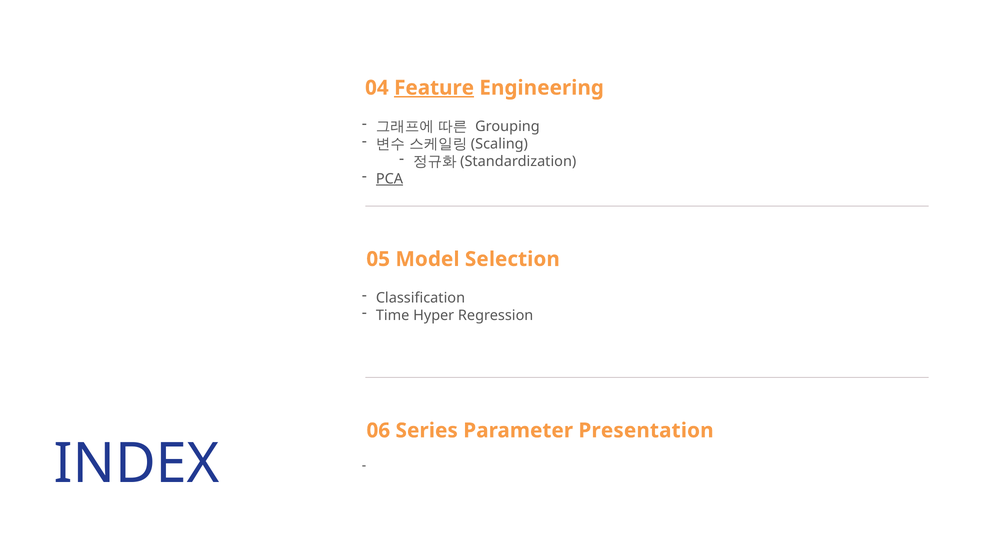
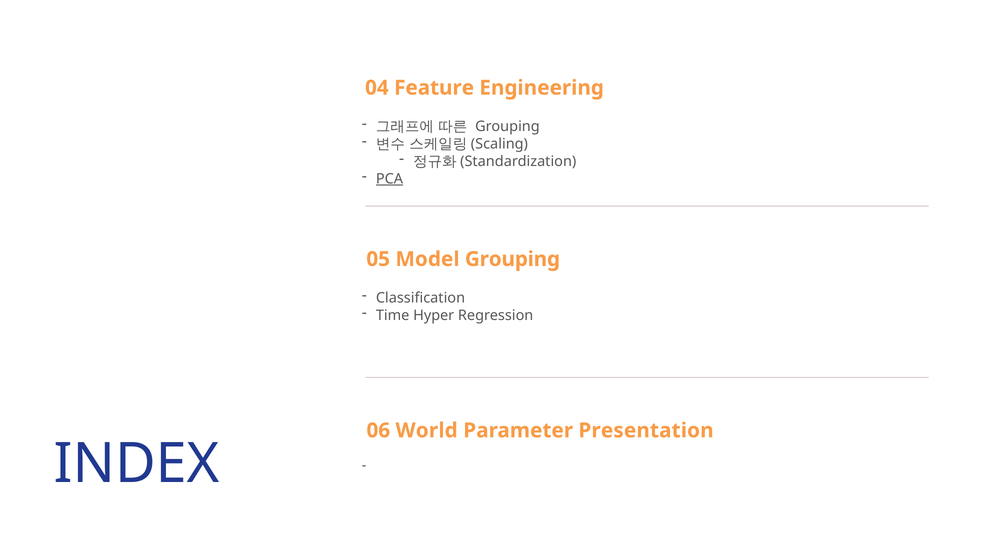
Feature underline: present -> none
Model Selection: Selection -> Grouping
Series: Series -> World
